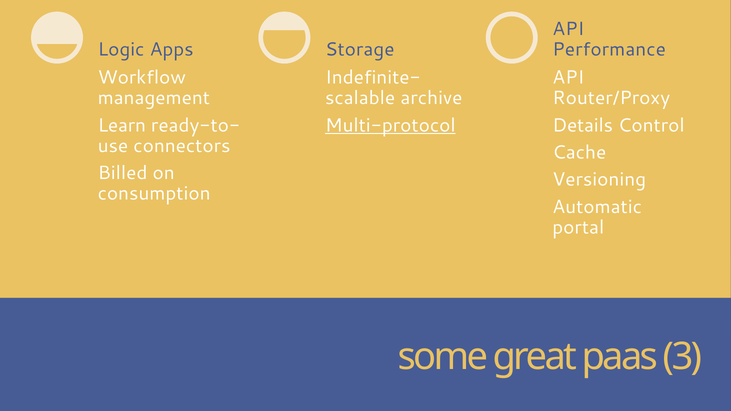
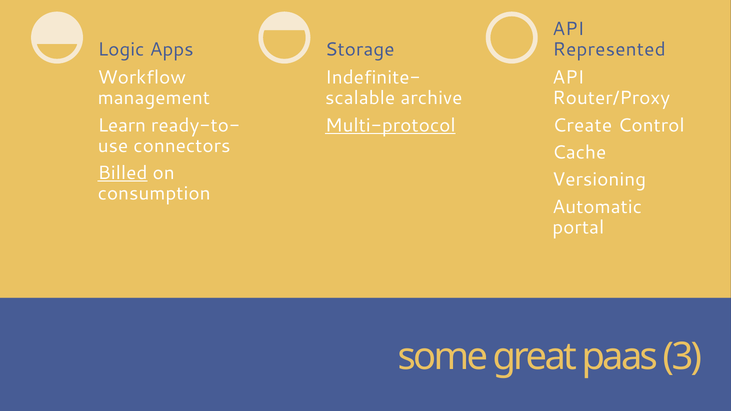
Performance: Performance -> Represented
Details: Details -> Create
Billed underline: none -> present
